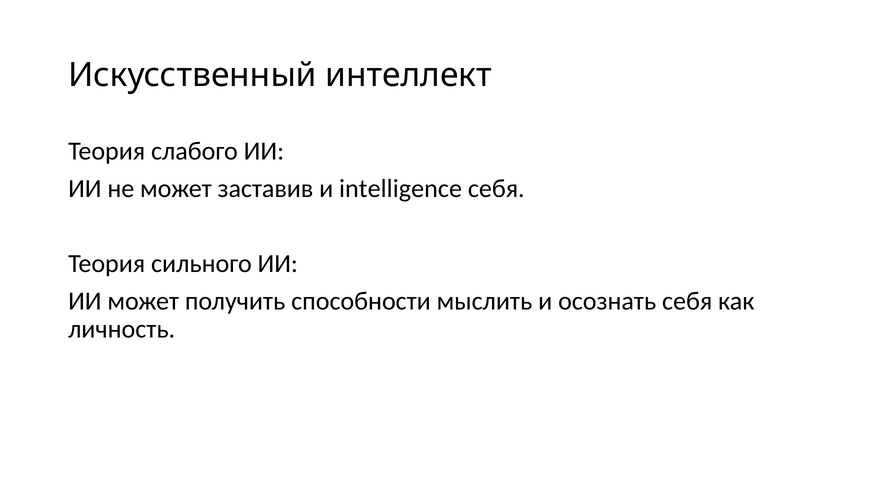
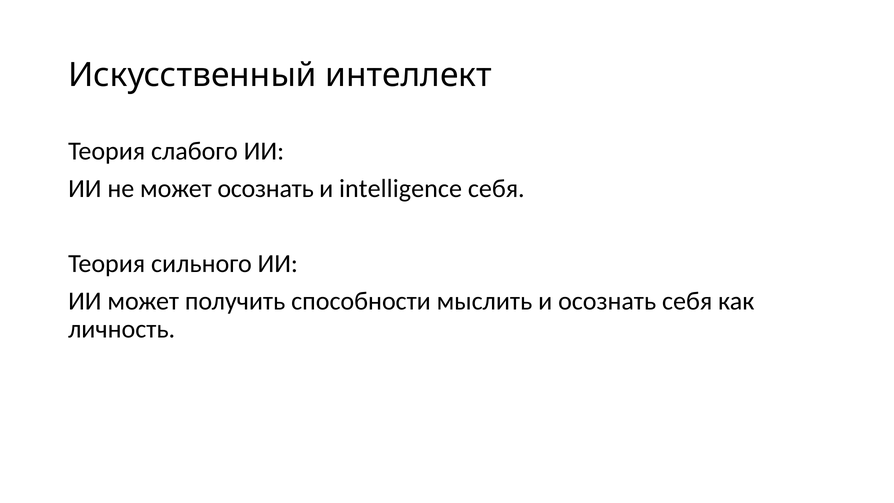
может заставив: заставив -> осознать
